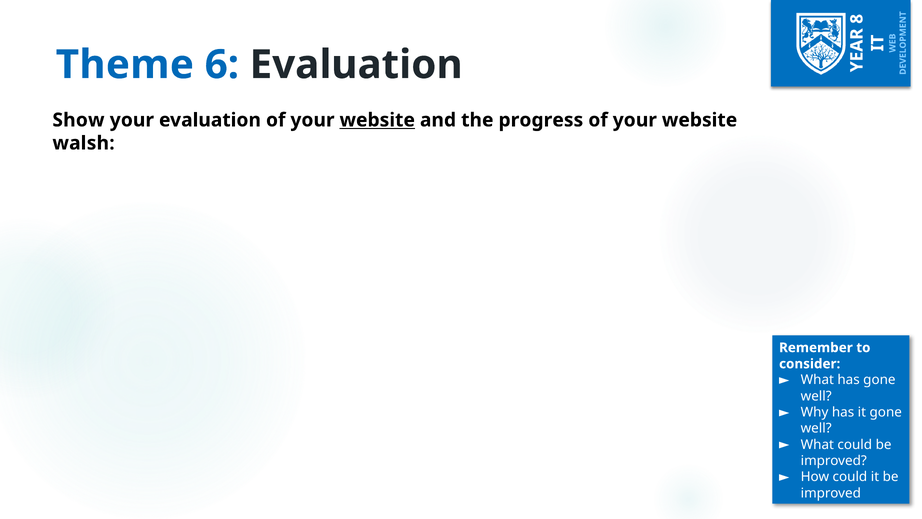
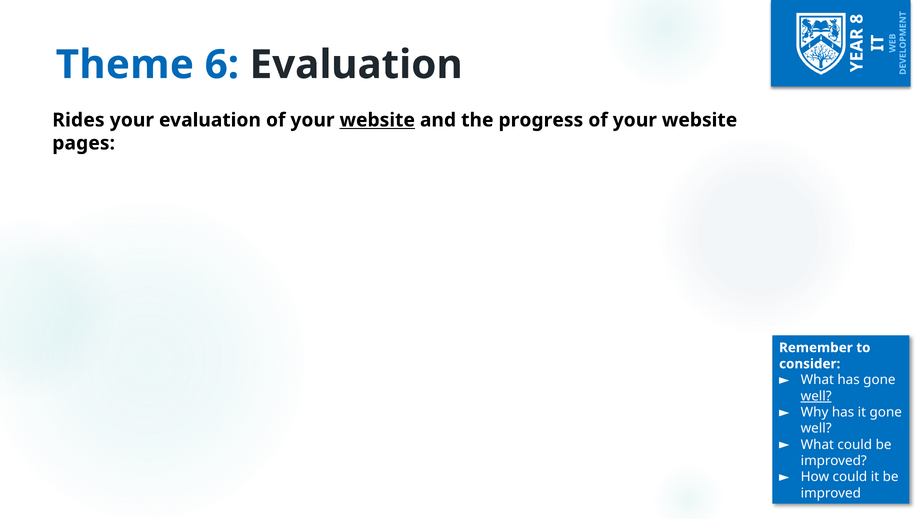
Show: Show -> Rides
walsh: walsh -> pages
well at (816, 396) underline: none -> present
